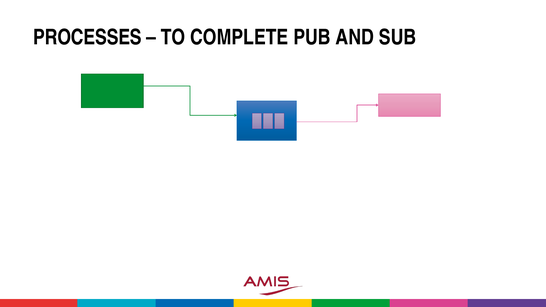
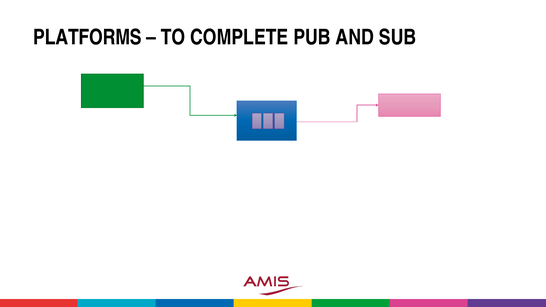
PROCESSES: PROCESSES -> PLATFORMS
